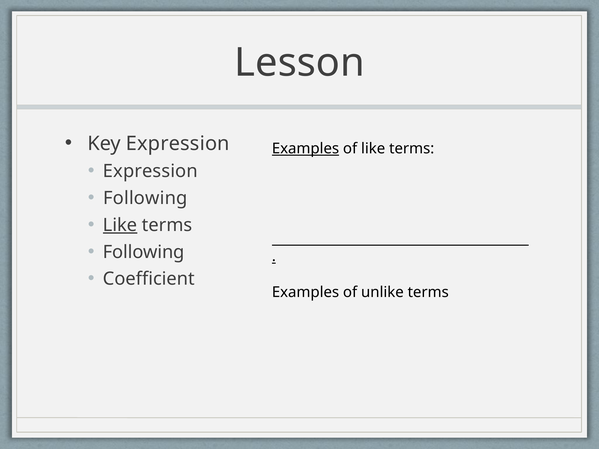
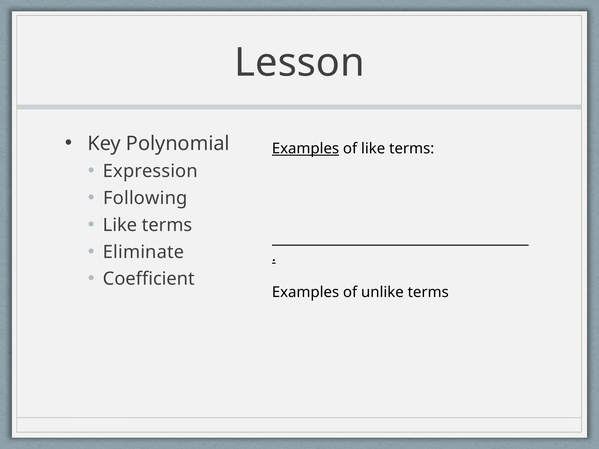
Key Expression: Expression -> Polynomial
Like at (120, 225) underline: present -> none
Following at (144, 252): Following -> Eliminate
